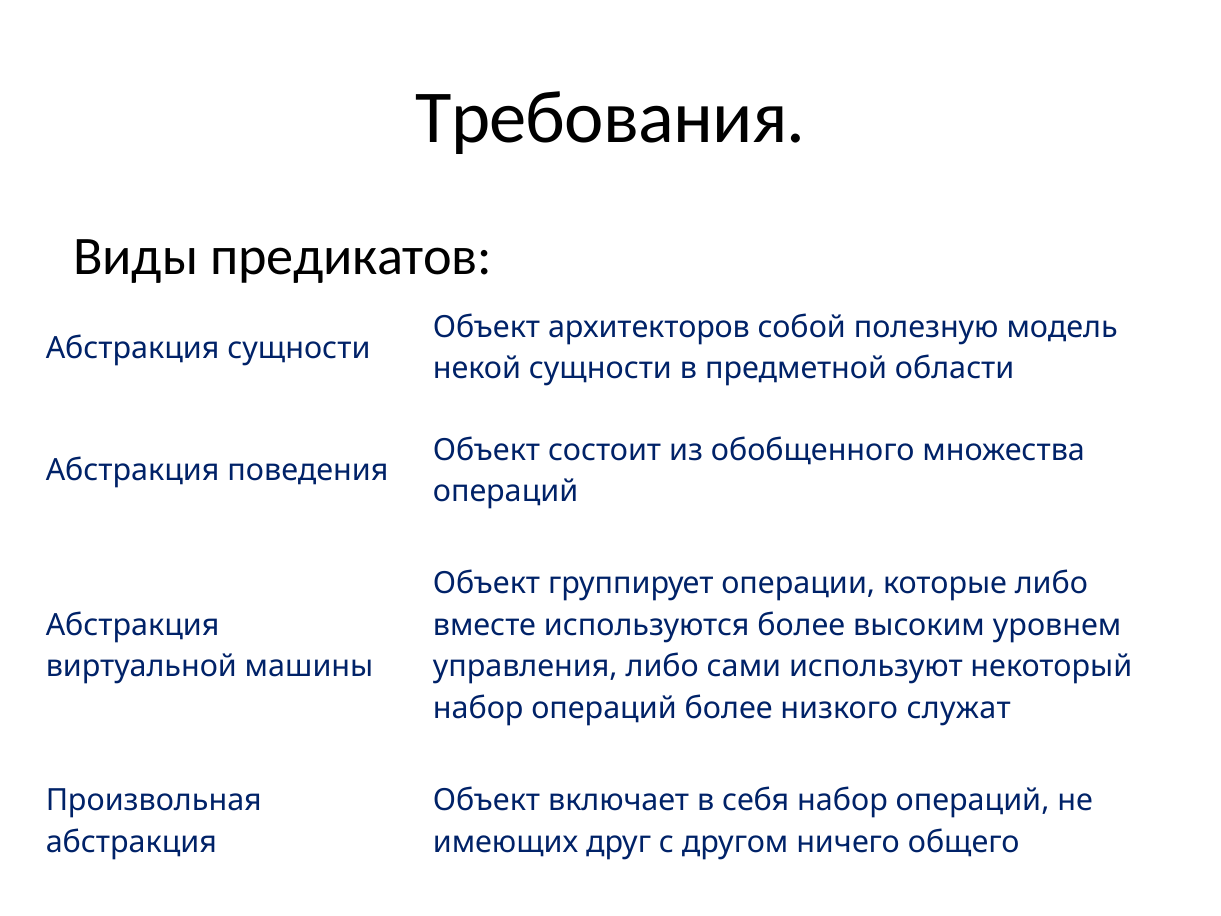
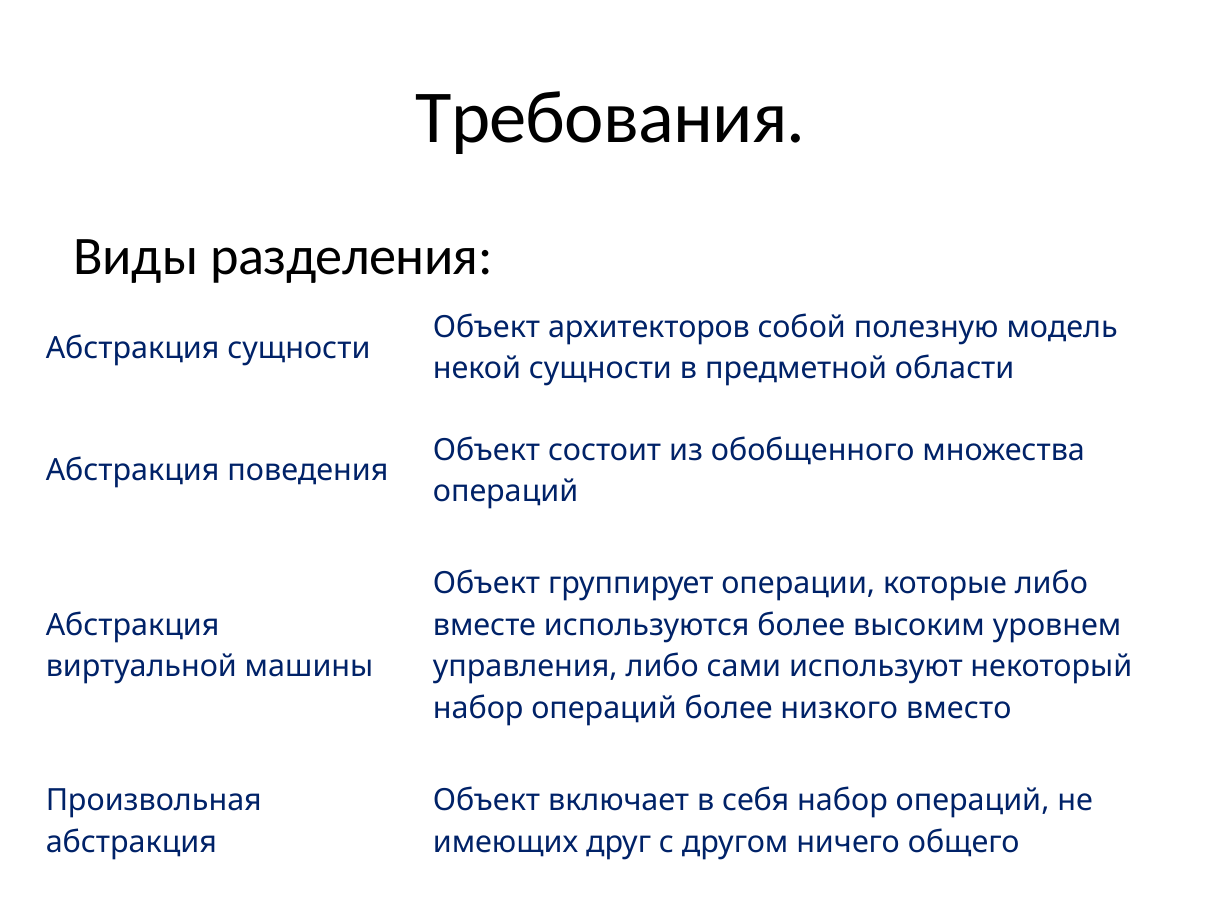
предикатов: предикатов -> разделения
служат: служат -> вместо
